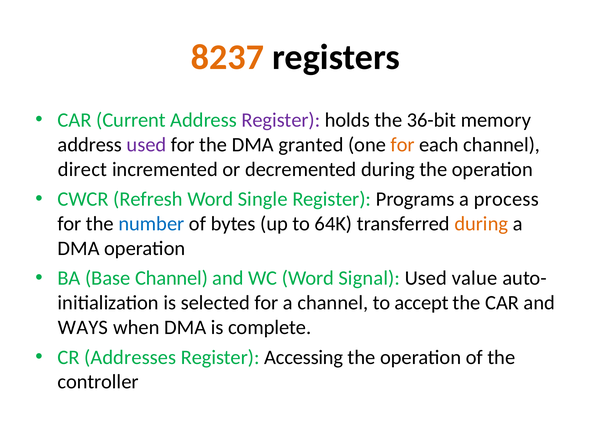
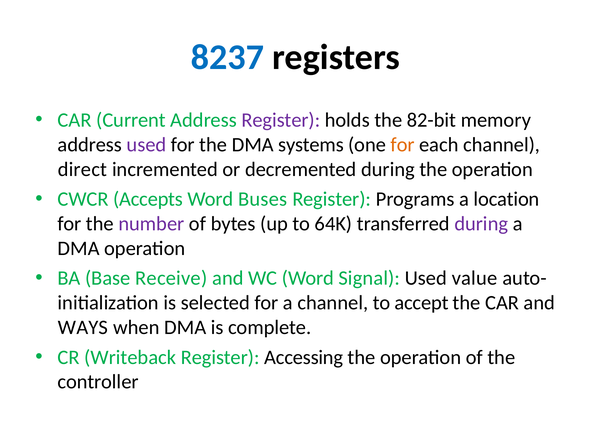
8237 colour: orange -> blue
36-bit: 36-bit -> 82-bit
granted: granted -> systems
Refresh: Refresh -> Accepts
Single: Single -> Buses
process: process -> location
number colour: blue -> purple
during at (481, 224) colour: orange -> purple
Base Channel: Channel -> Receive
Addresses: Addresses -> Writeback
